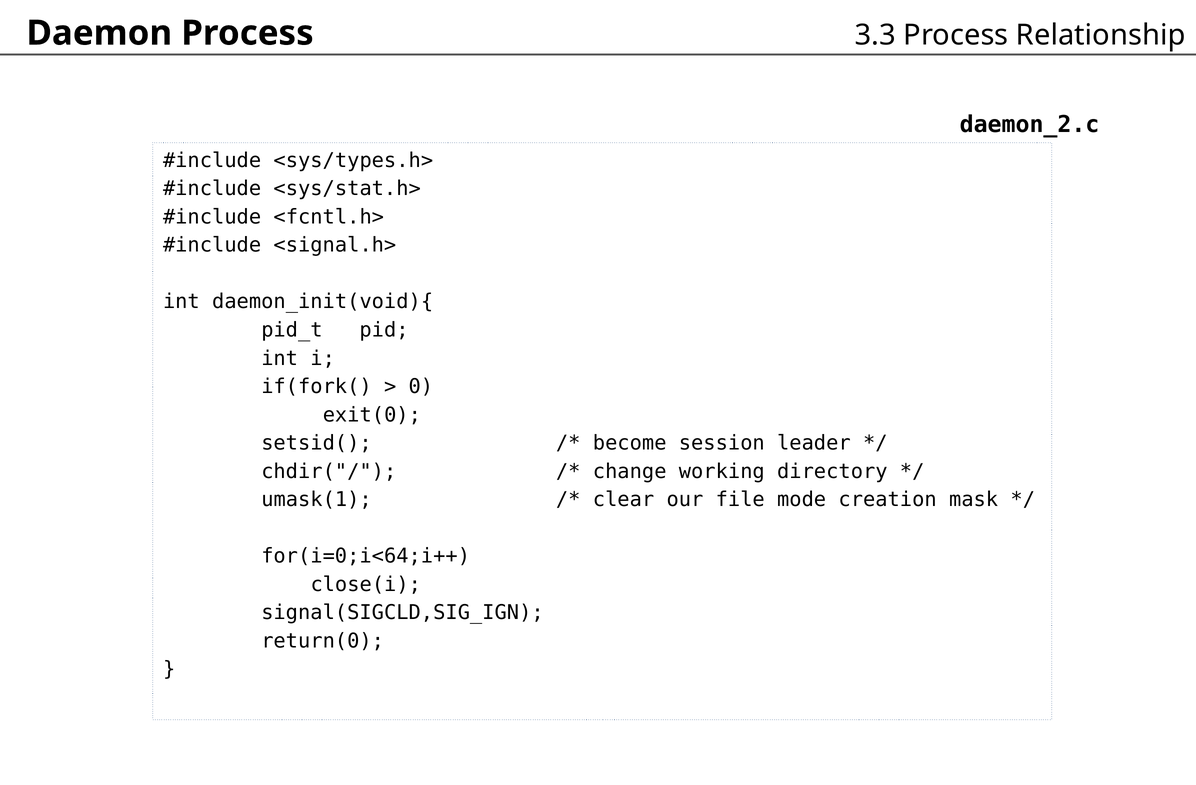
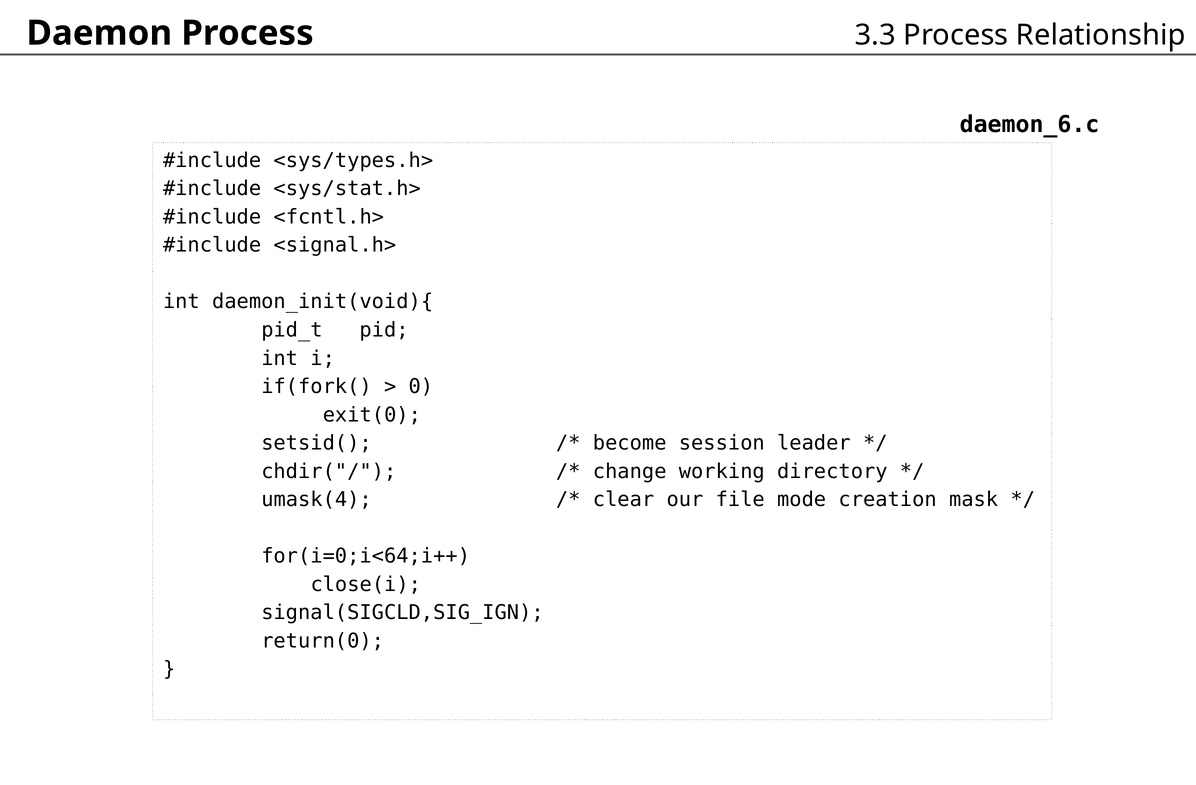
daemon_2.c: daemon_2.c -> daemon_6.c
umask(1: umask(1 -> umask(4
